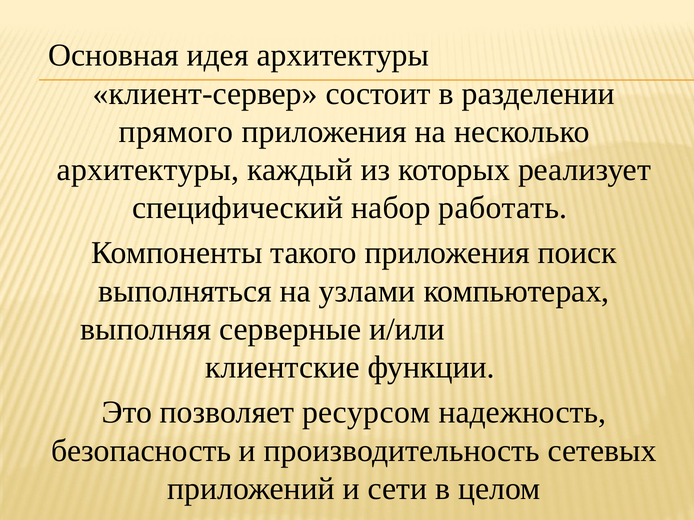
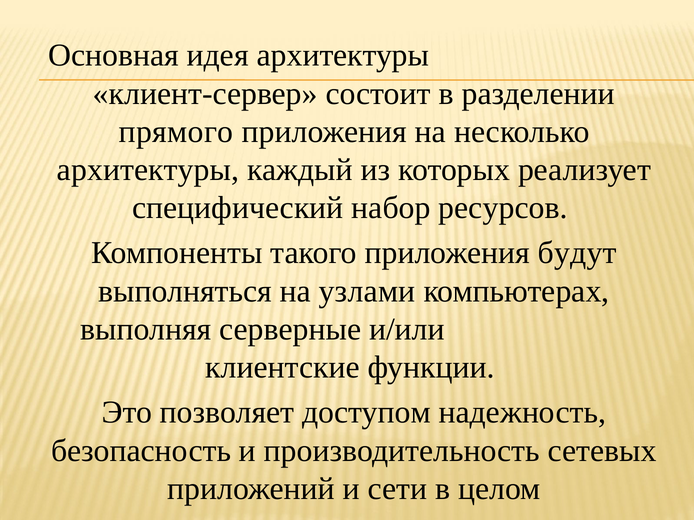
работать: работать -> ресурсов
поиск: поиск -> будут
ресурсом: ресурсом -> доступом
